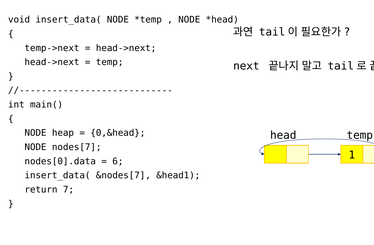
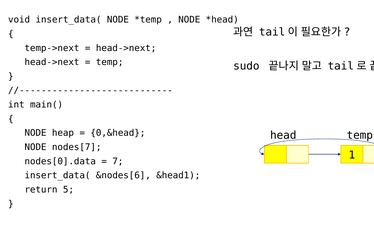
next: next -> sudo
6: 6 -> 7
&nodes[7: &nodes[7 -> &nodes[6
7: 7 -> 5
